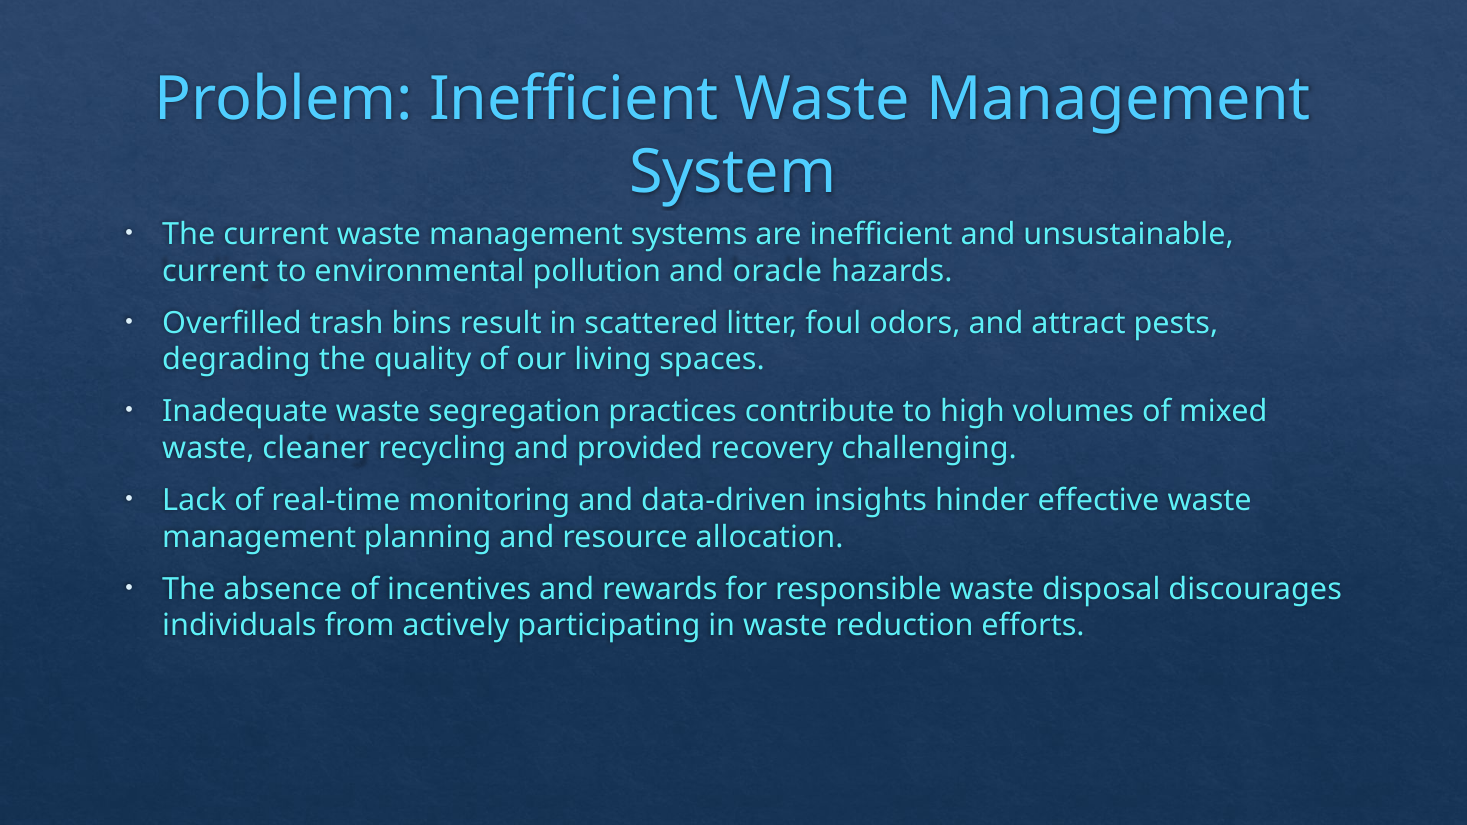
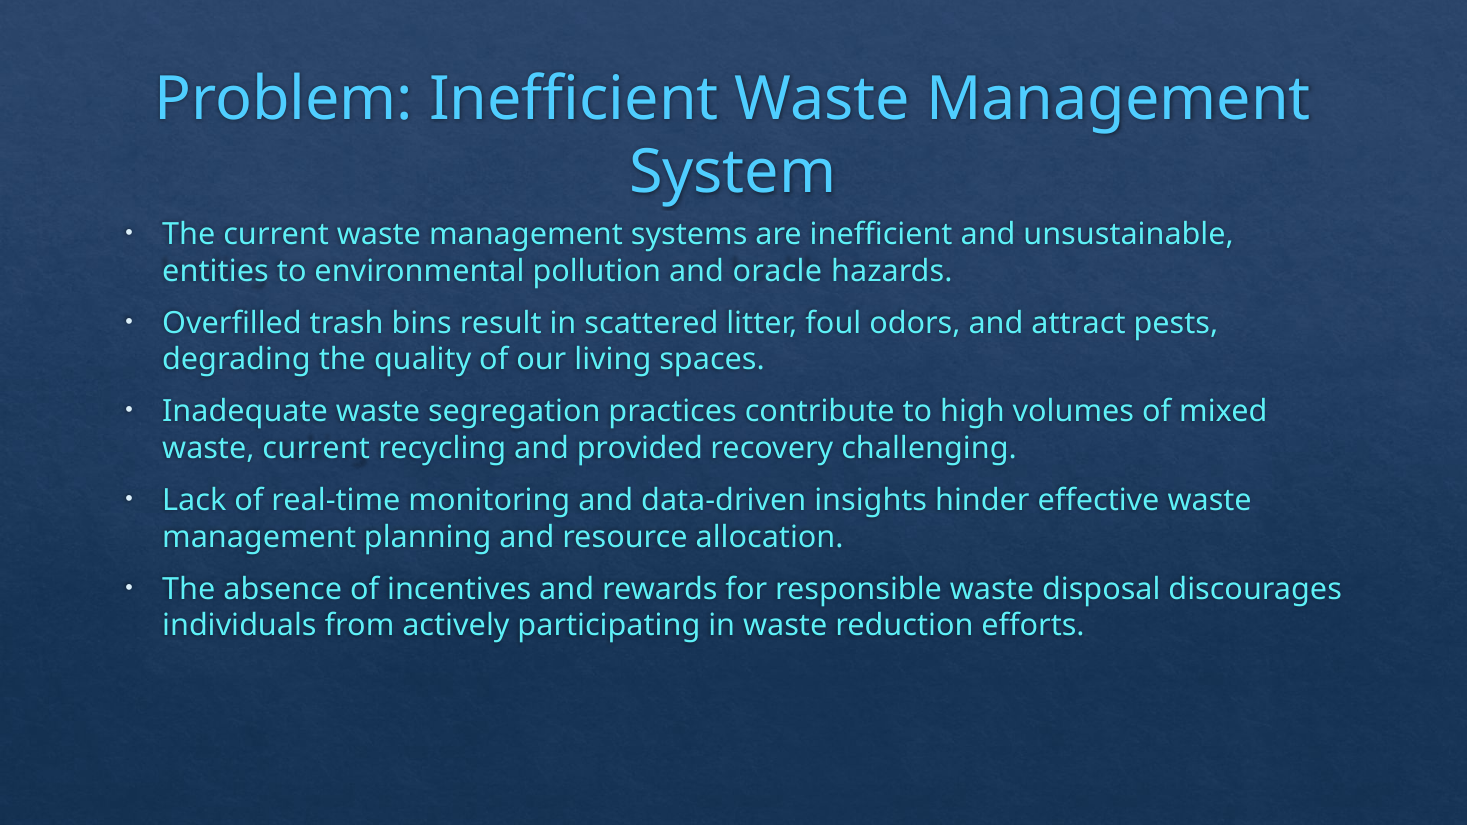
current at (216, 271): current -> entities
waste cleaner: cleaner -> current
